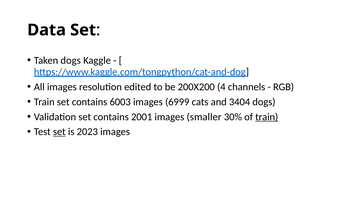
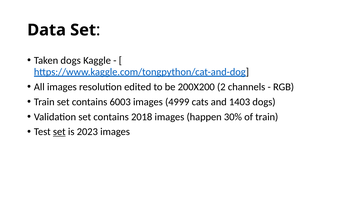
4: 4 -> 2
6999: 6999 -> 4999
3404: 3404 -> 1403
2001: 2001 -> 2018
smaller: smaller -> happen
train at (267, 117) underline: present -> none
